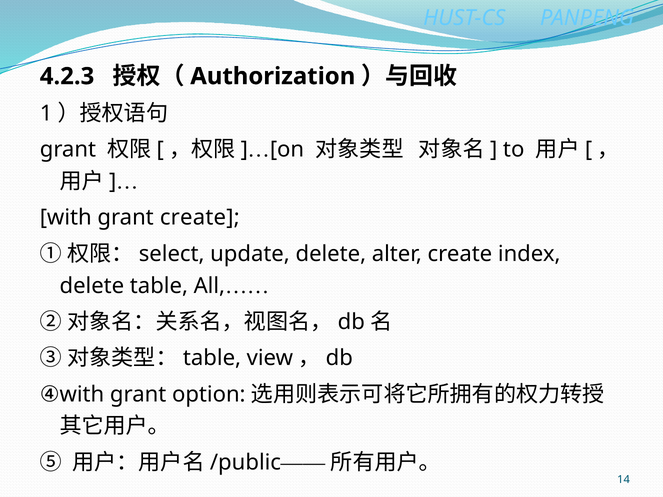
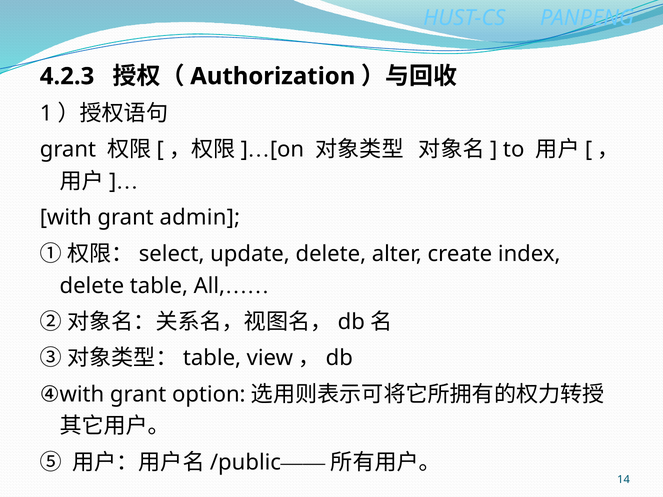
grant create: create -> admin
